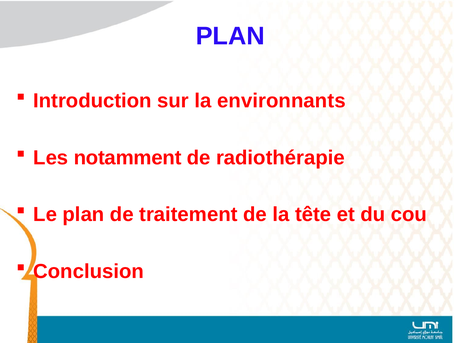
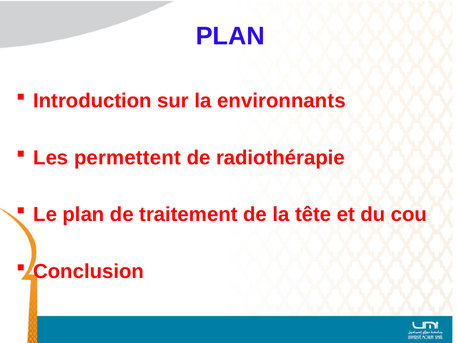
notamment: notamment -> permettent
